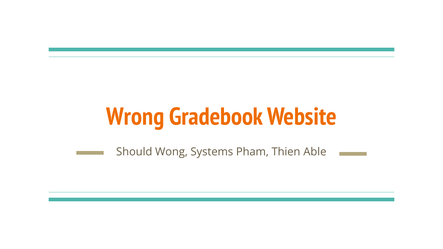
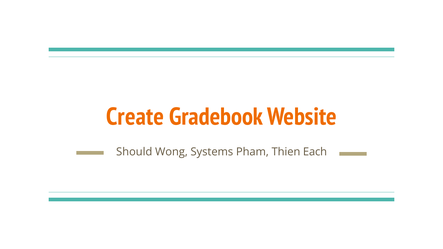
Wrong: Wrong -> Create
Able: Able -> Each
